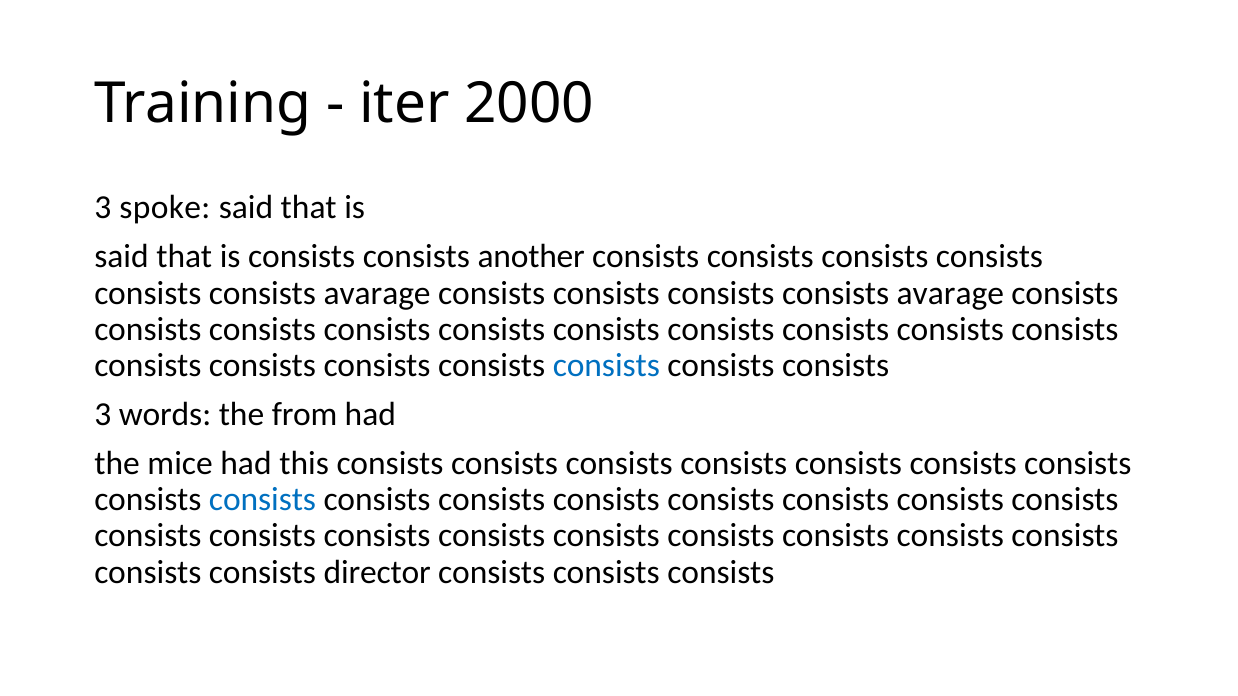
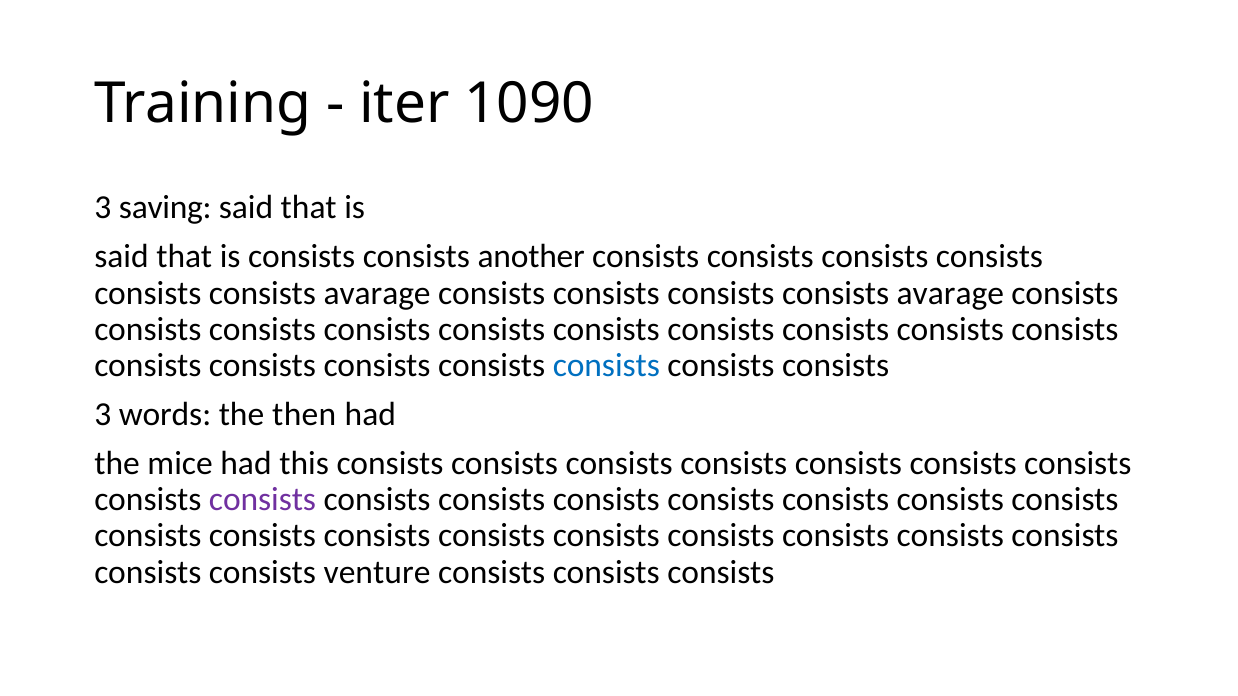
2000: 2000 -> 1090
spoke: spoke -> saving
from: from -> then
consists at (263, 500) colour: blue -> purple
director: director -> venture
